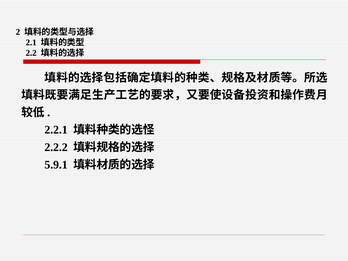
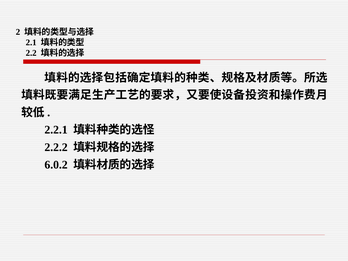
5.9.1: 5.9.1 -> 6.0.2
